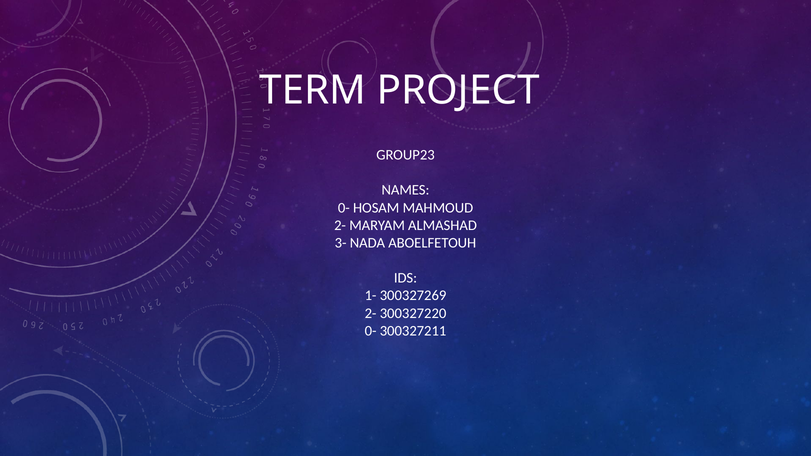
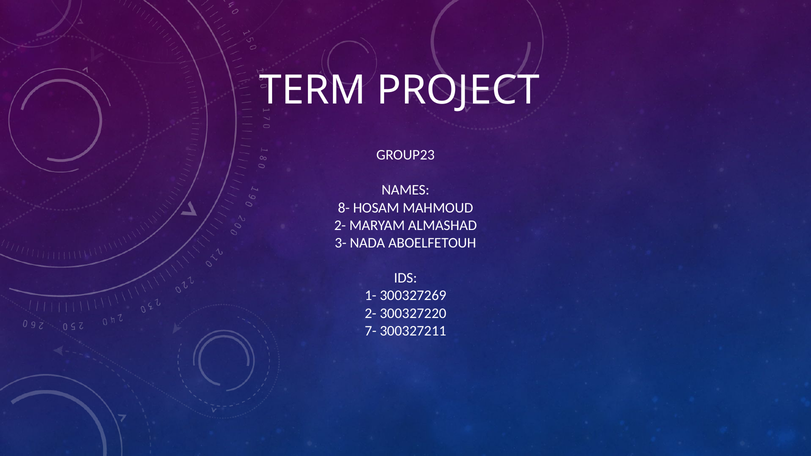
0- at (344, 208): 0- -> 8-
0- at (371, 331): 0- -> 7-
